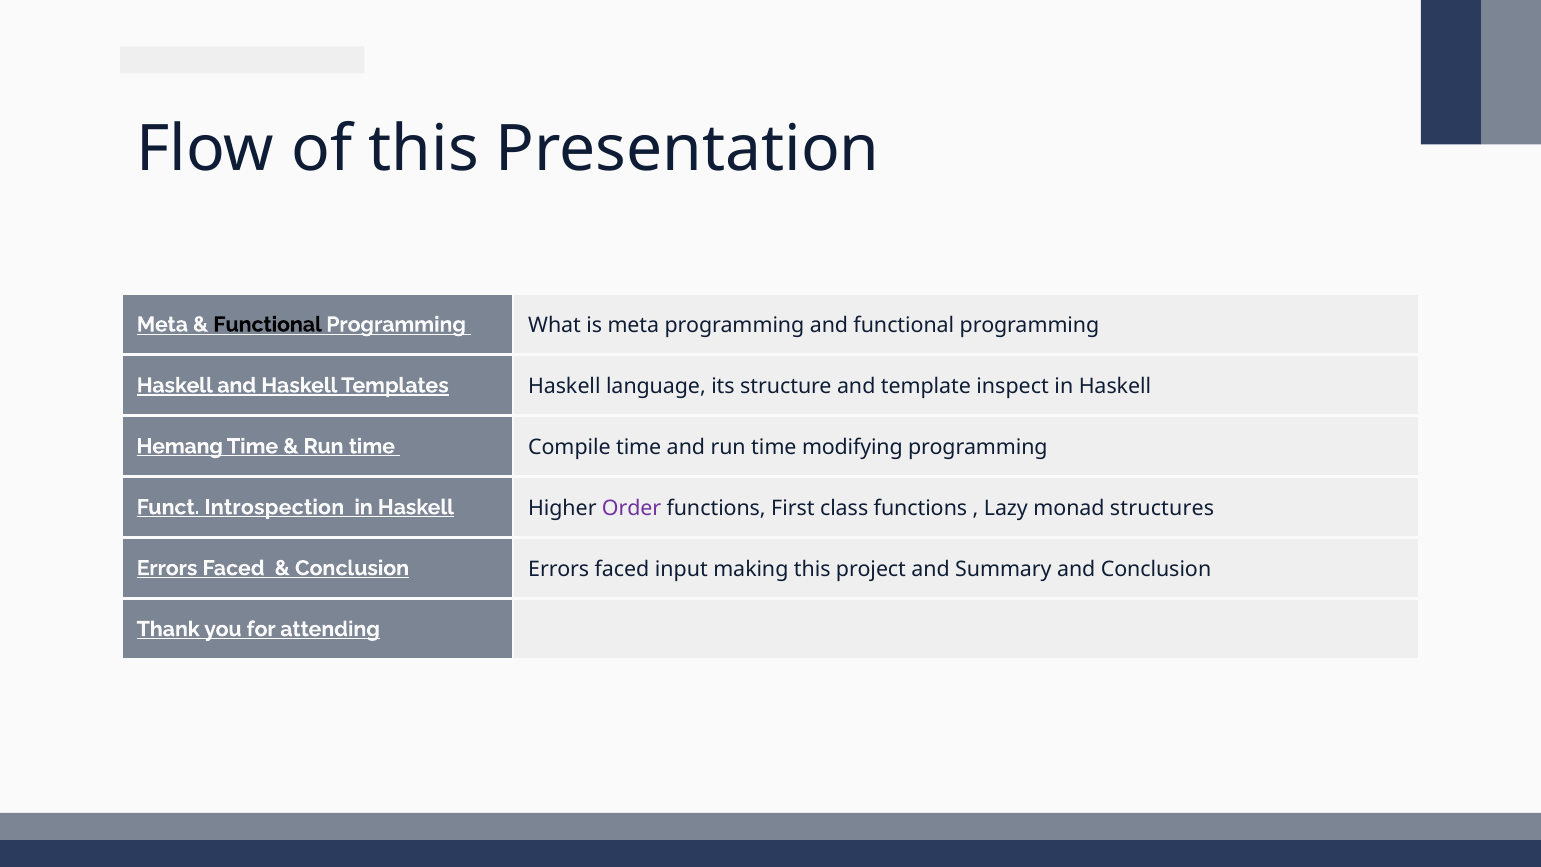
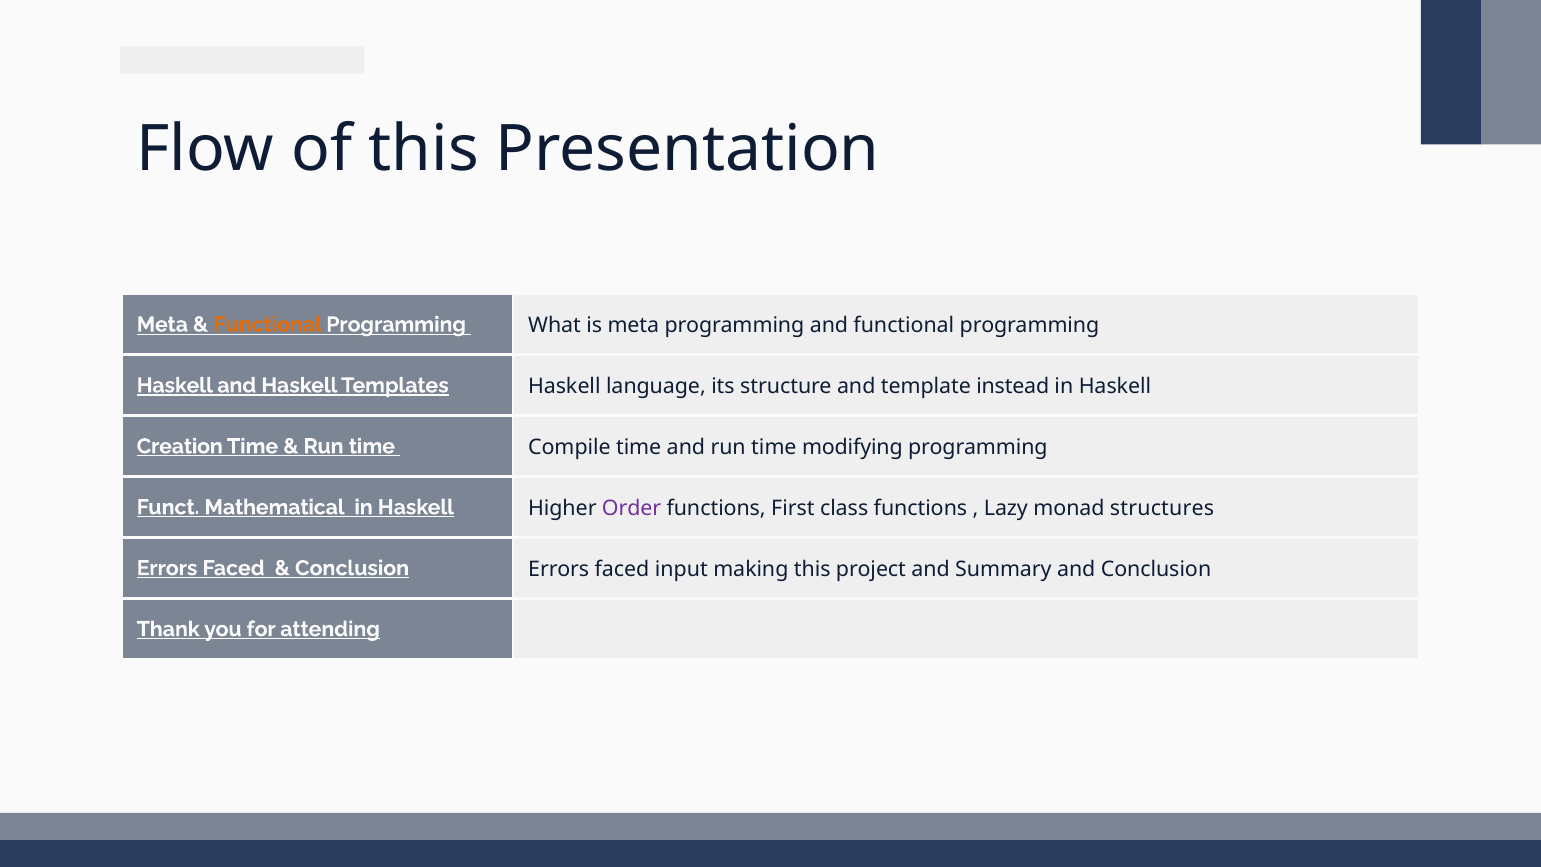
Functional at (268, 324) colour: black -> orange
inspect: inspect -> instead
Hemang: Hemang -> Creation
Introspection: Introspection -> Mathematical
